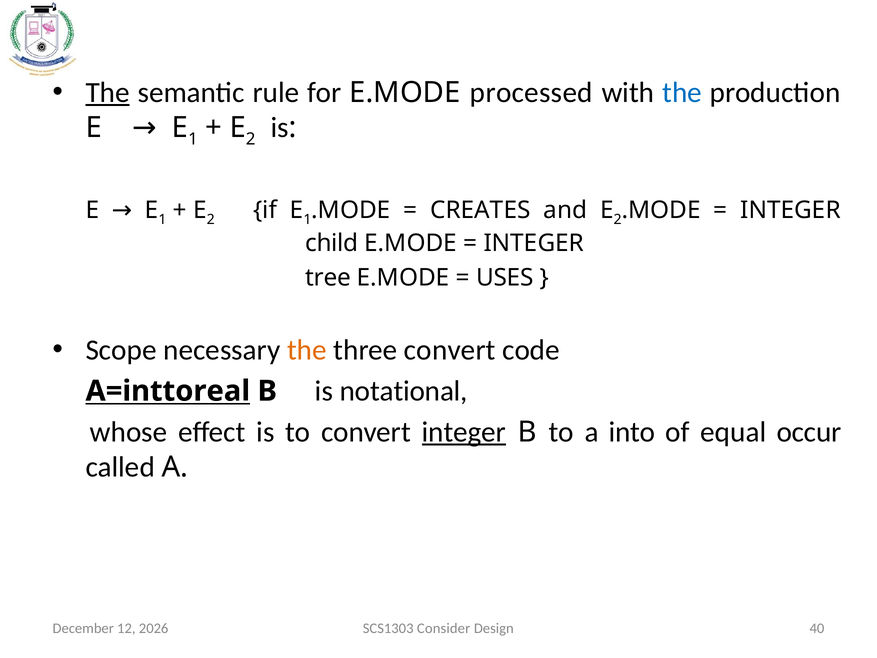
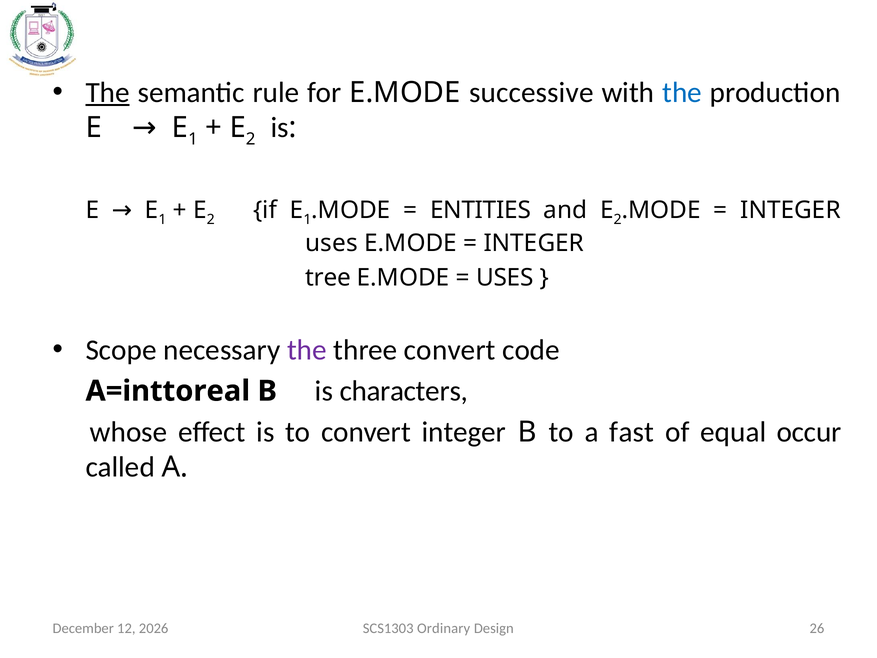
processed: processed -> successive
CREATES: CREATES -> ENTITIES
child at (332, 243): child -> uses
the at (307, 350) colour: orange -> purple
A=inttoreal underline: present -> none
notational: notational -> characters
integer at (464, 432) underline: present -> none
into: into -> fast
Consider: Consider -> Ordinary
40: 40 -> 26
